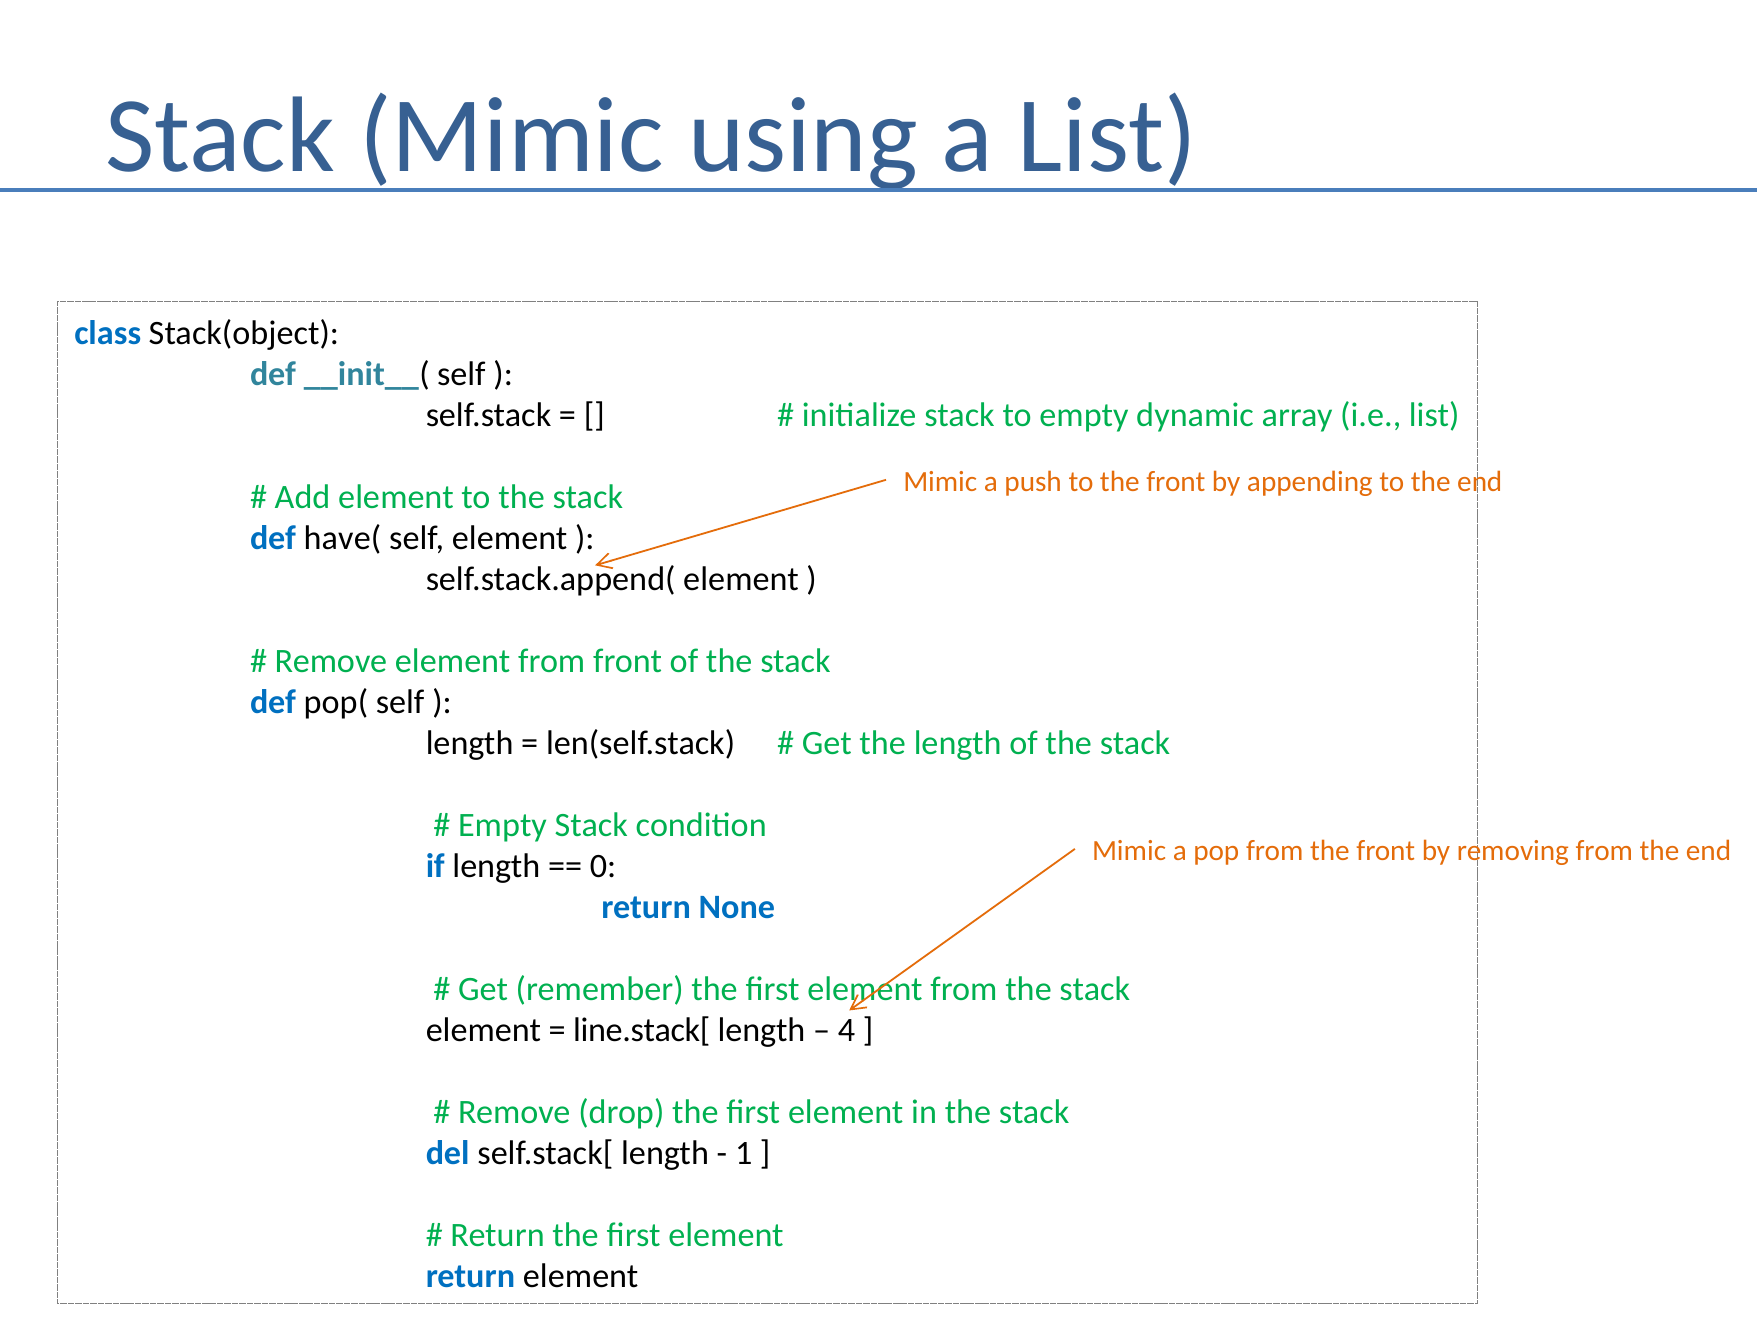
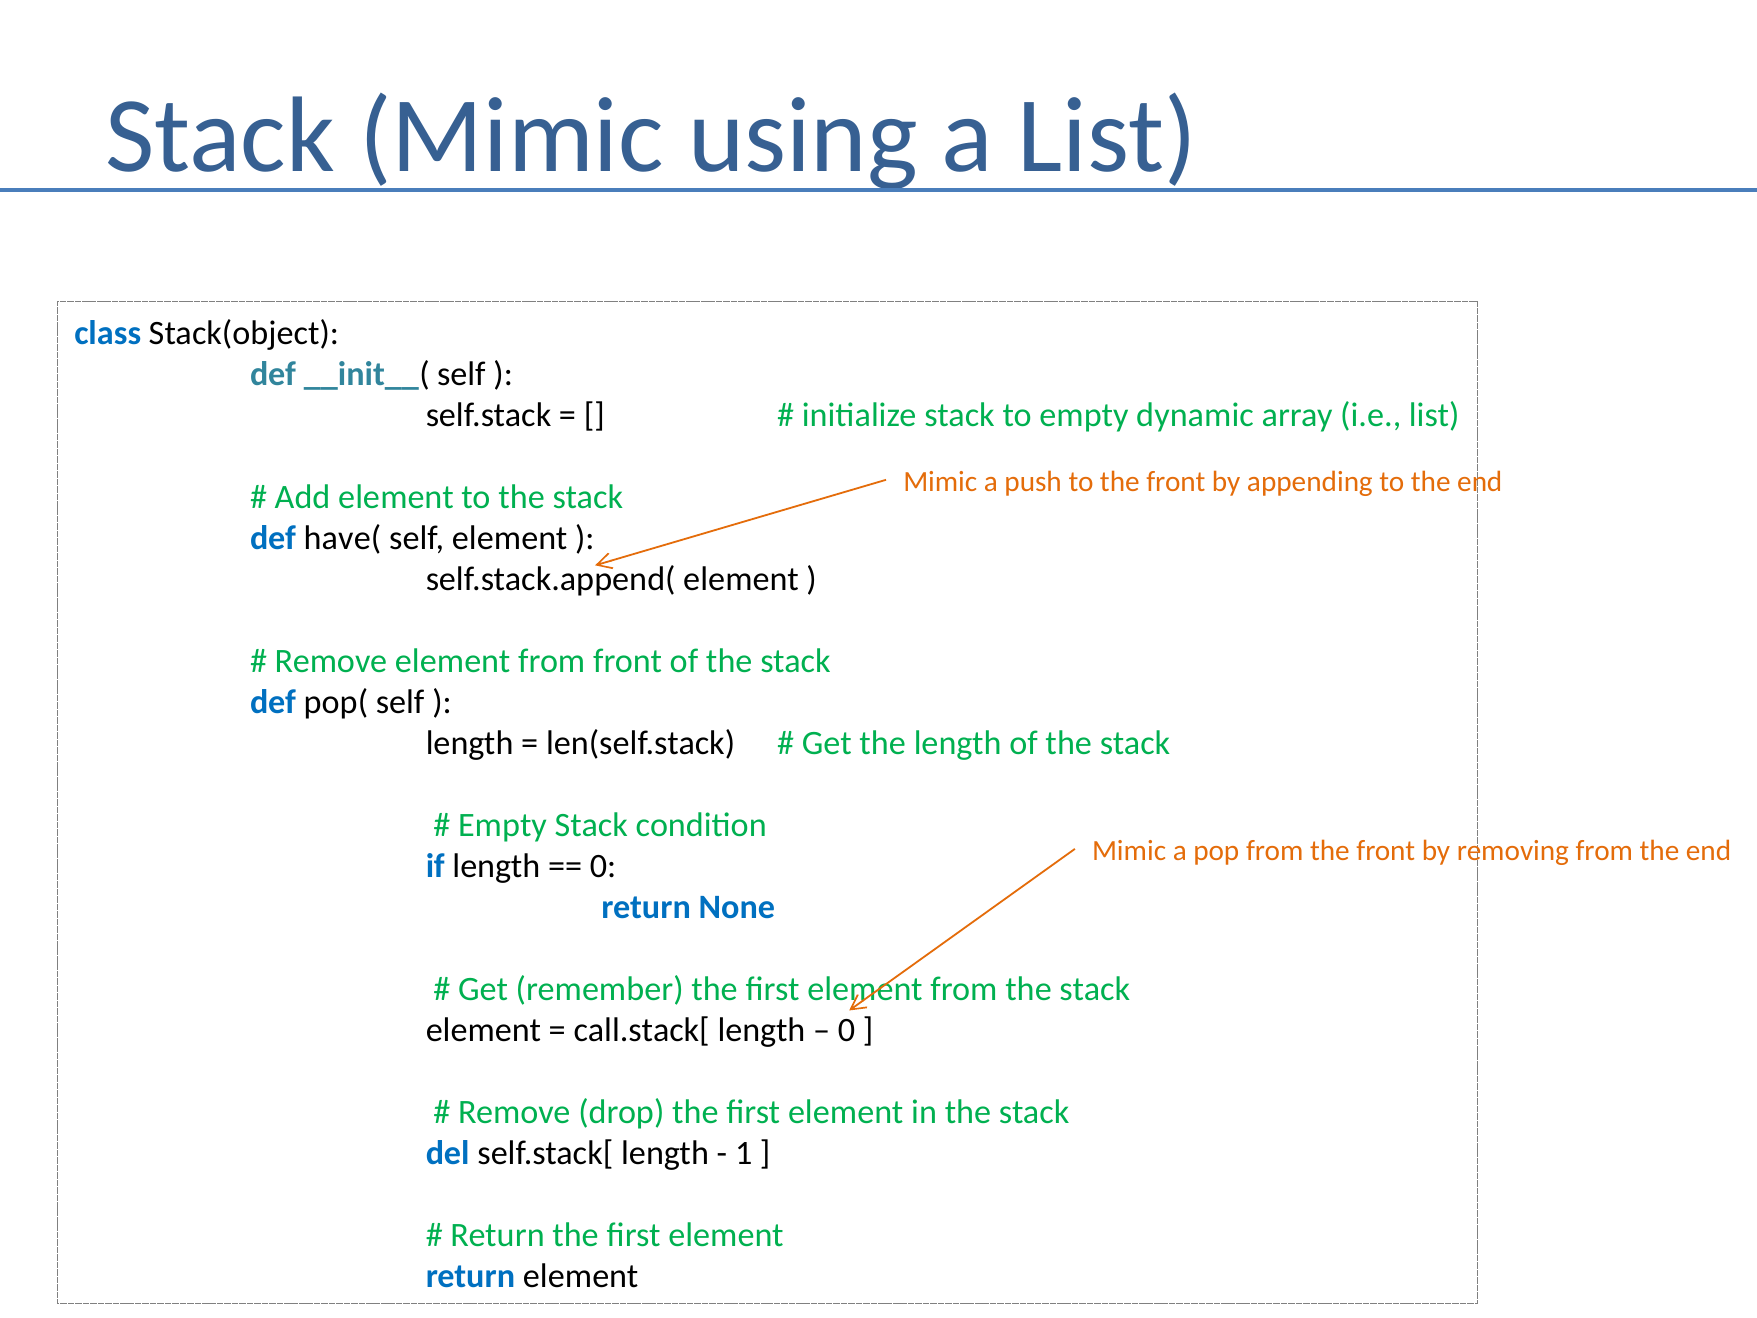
line.stack[: line.stack[ -> call.stack[
4 at (846, 1030): 4 -> 0
